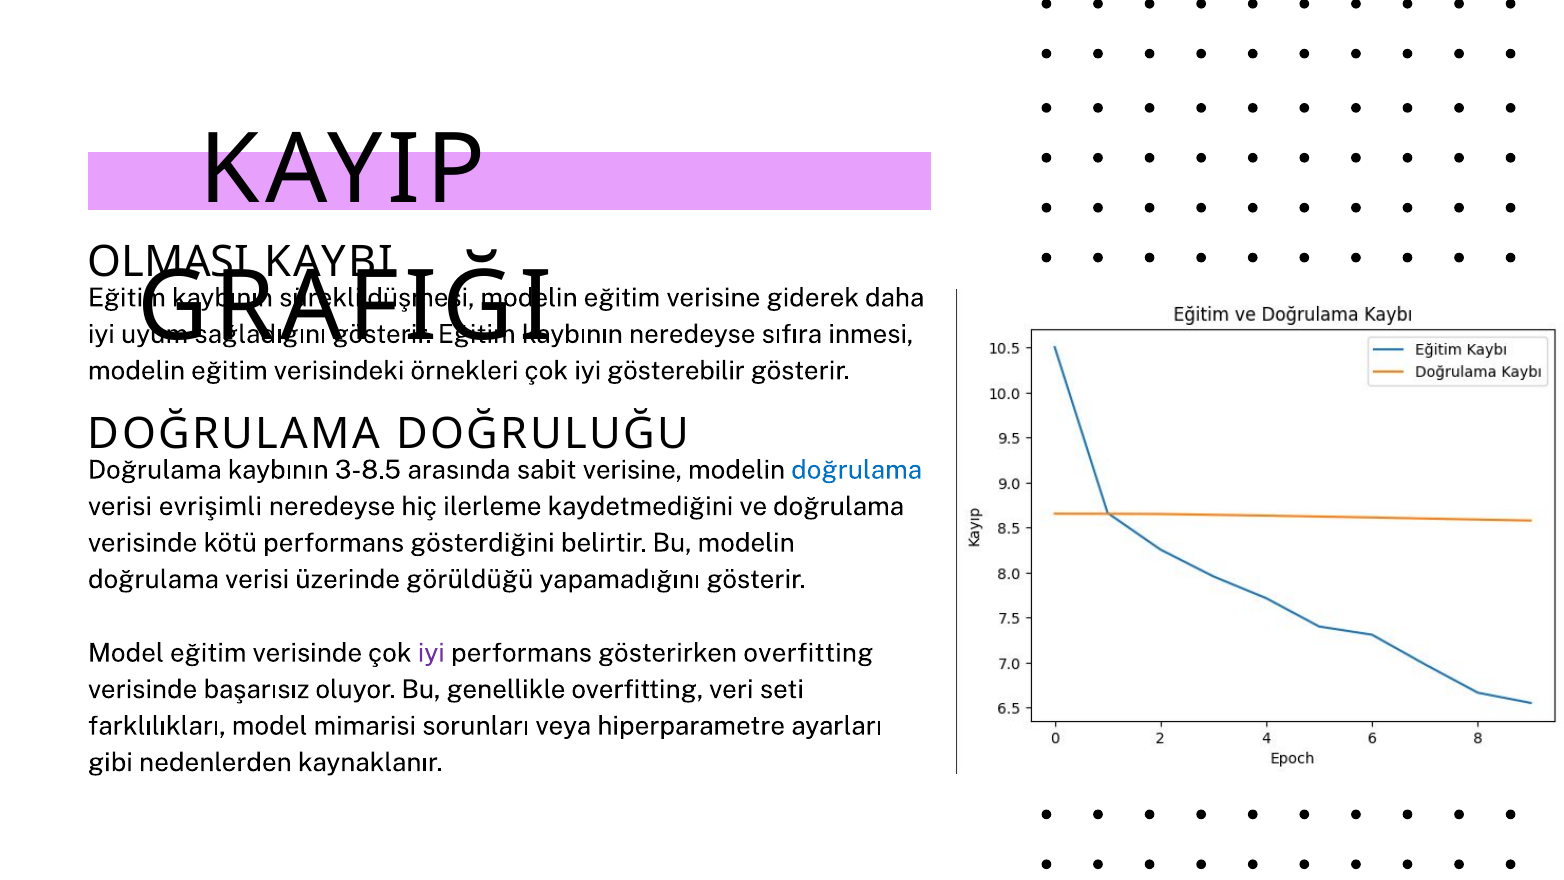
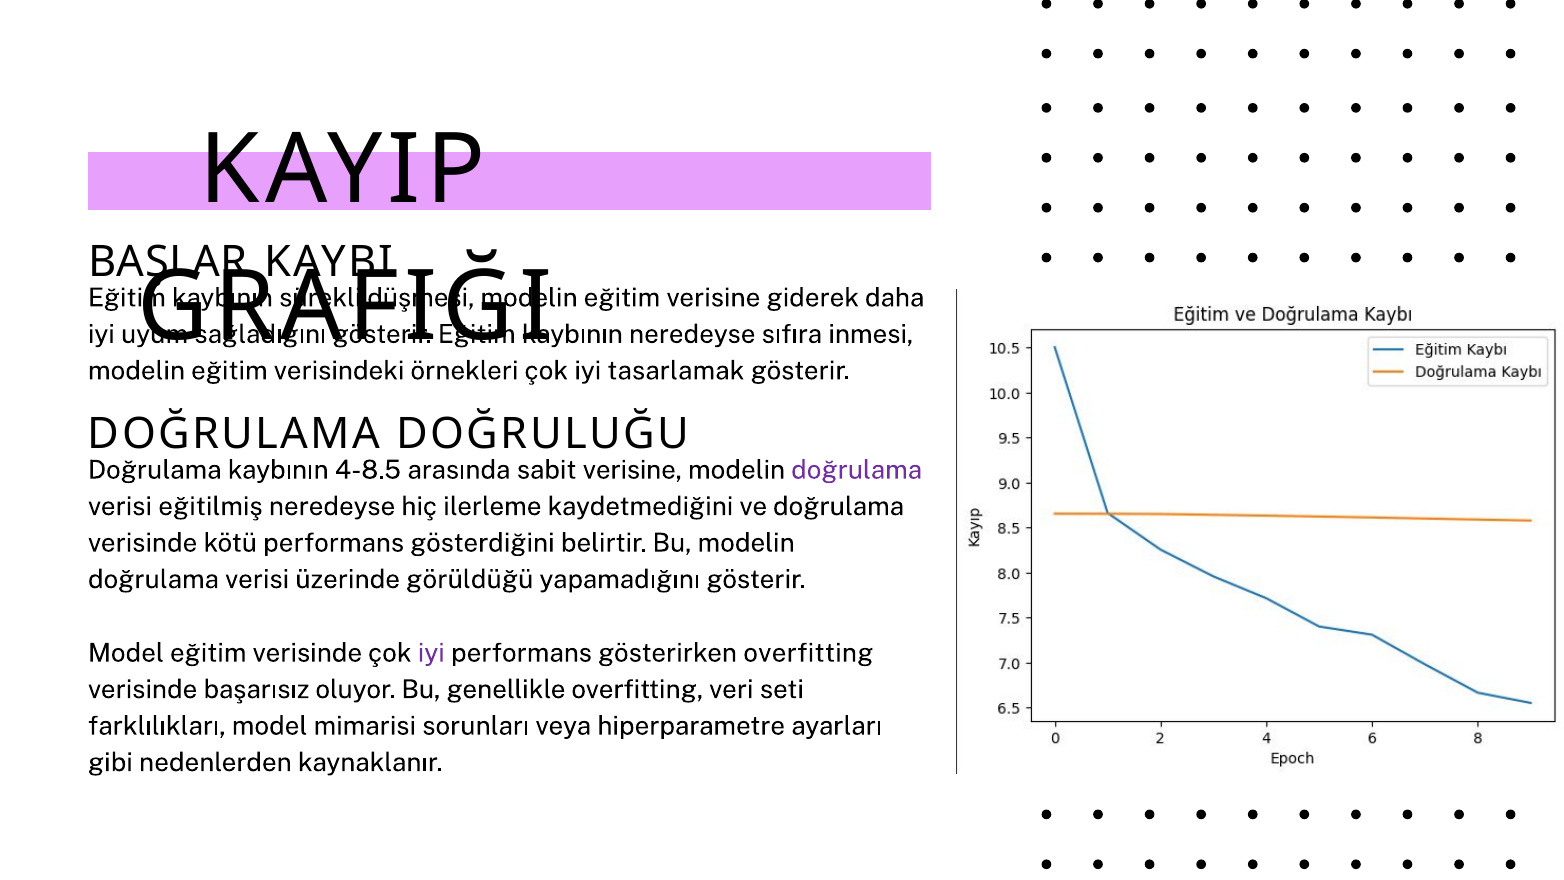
OLMASI: OLMASI -> BAŞLAR
gösterebilir: gösterebilir -> tasarlamak
3-8.5: 3-8.5 -> 4-8.5
doğrulama at (857, 470) colour: blue -> purple
evrişimli: evrişimli -> eğitilmiş
